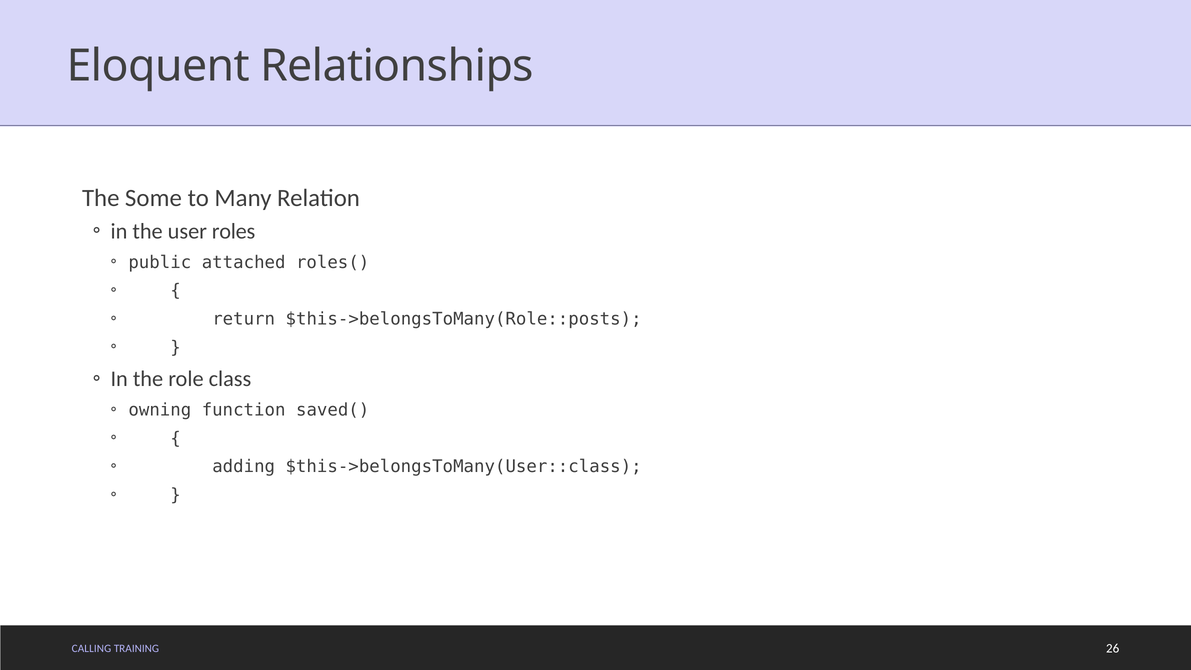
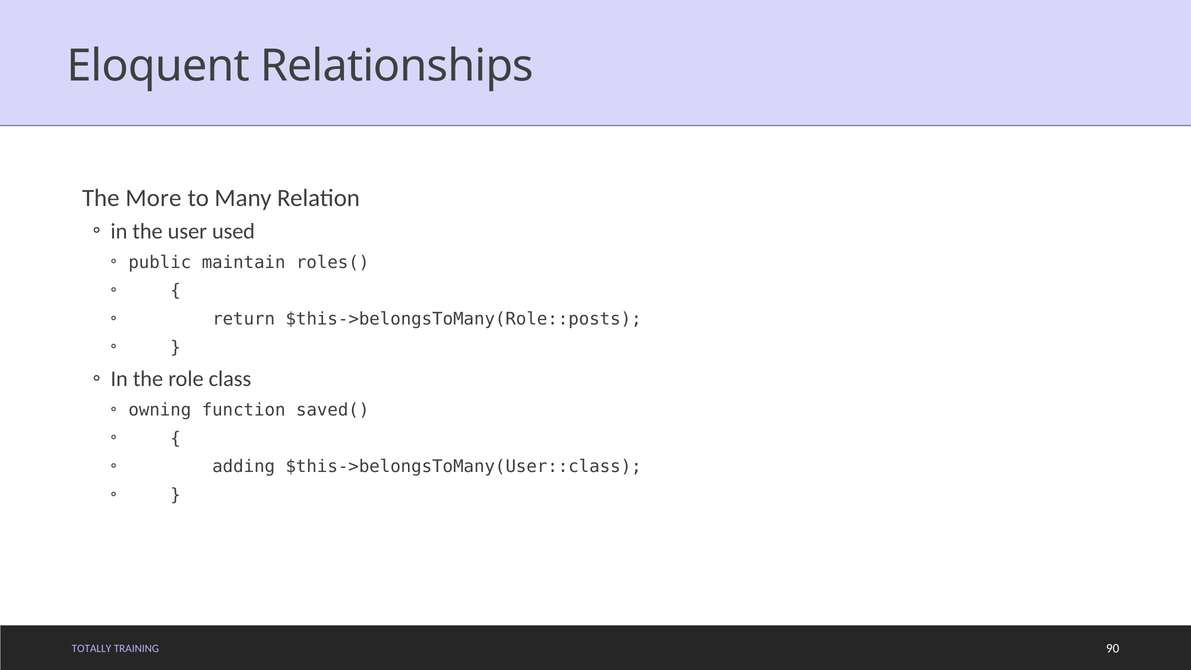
Some: Some -> More
roles: roles -> used
attached: attached -> maintain
CALLING: CALLING -> TOTALLY
26: 26 -> 90
